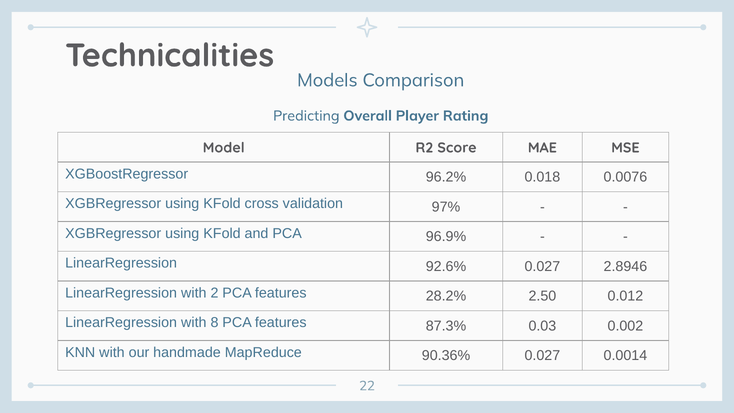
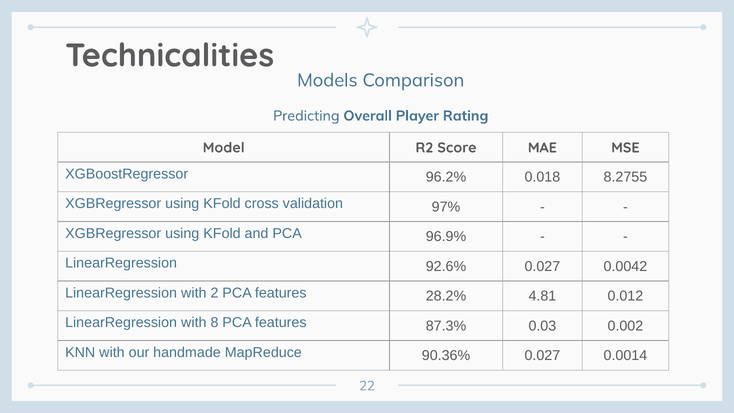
0.0076: 0.0076 -> 8.2755
2.8946: 2.8946 -> 0.0042
2.50: 2.50 -> 4.81
